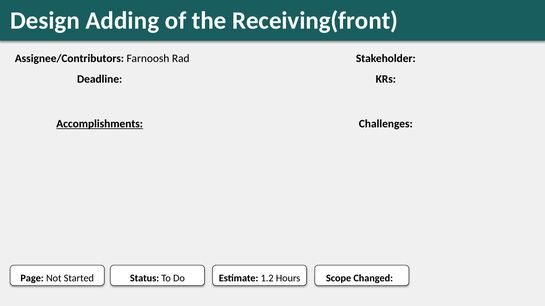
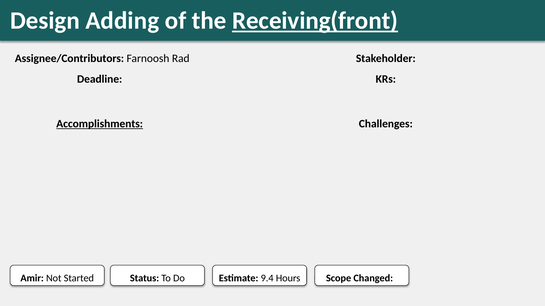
Receiving(front underline: none -> present
Page: Page -> Amir
1.2: 1.2 -> 9.4
